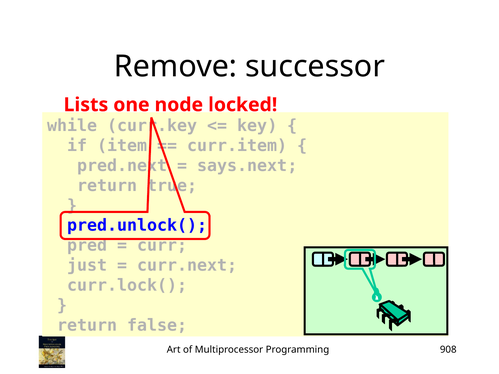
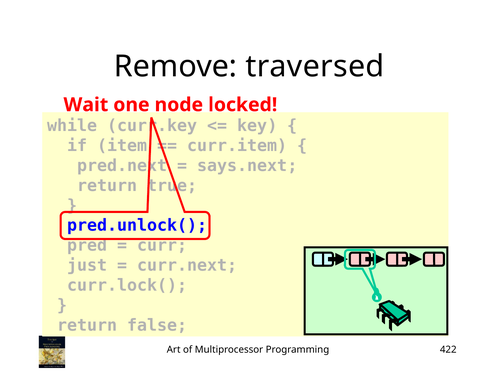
successor: successor -> traversed
Lists: Lists -> Wait
908: 908 -> 422
